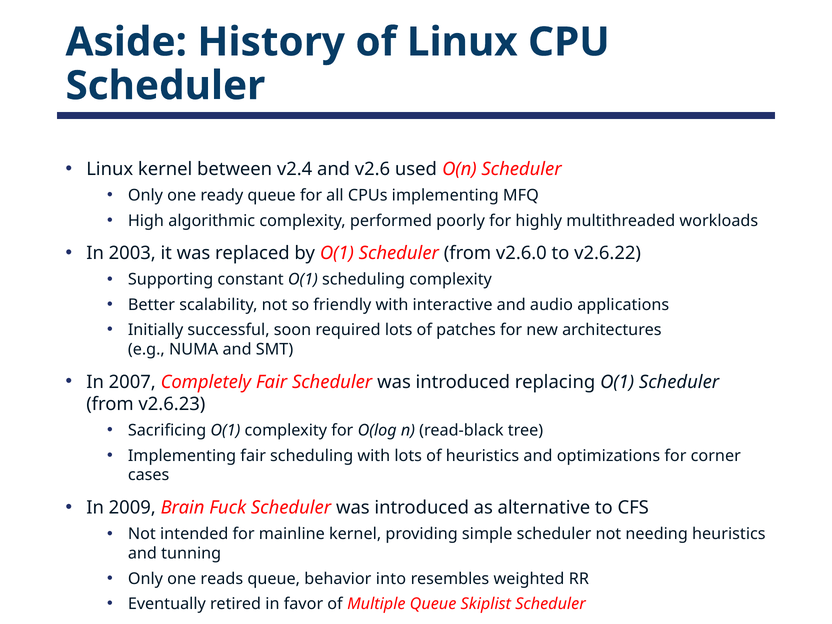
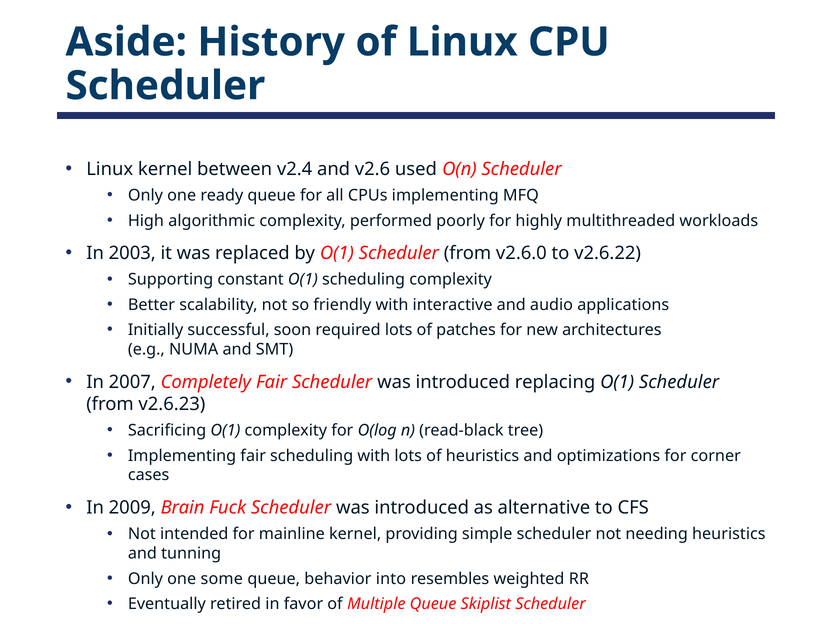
reads: reads -> some
